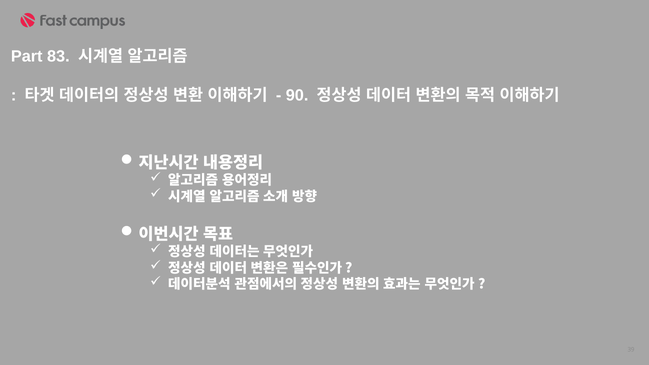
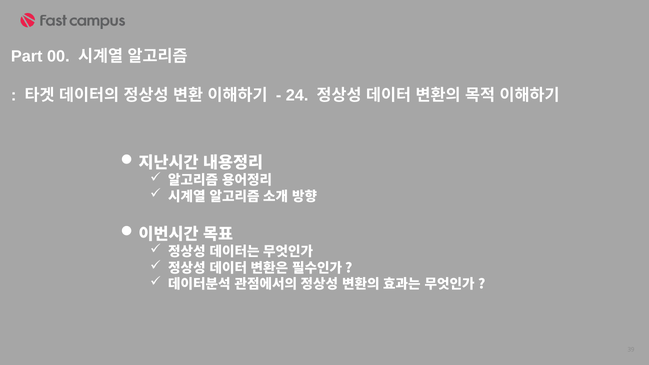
83: 83 -> 00
90: 90 -> 24
